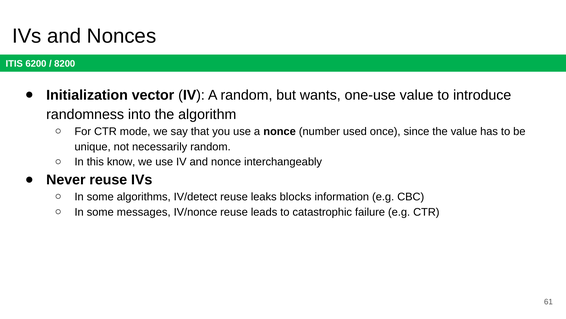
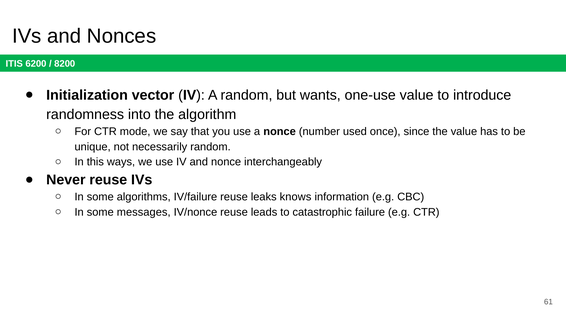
know: know -> ways
IV/detect: IV/detect -> IV/failure
blocks: blocks -> knows
